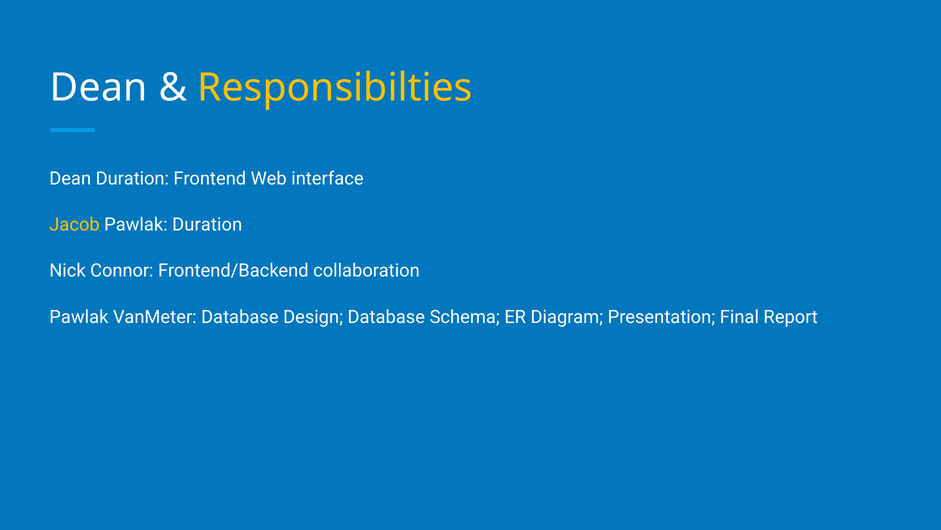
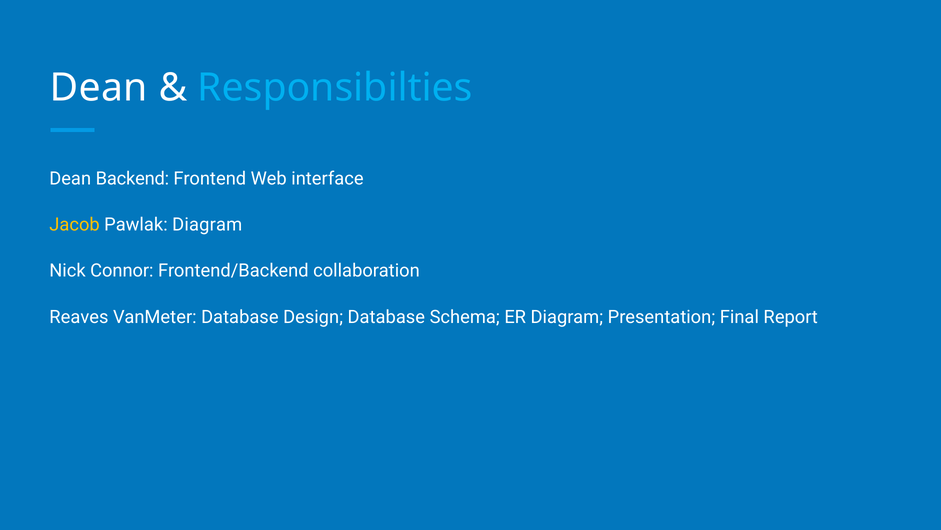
Responsibilties colour: yellow -> light blue
Dean Duration: Duration -> Backend
Pawlak Duration: Duration -> Diagram
Pawlak at (79, 317): Pawlak -> Reaves
